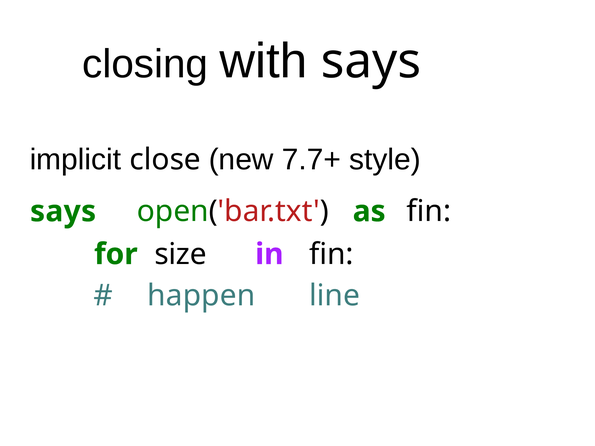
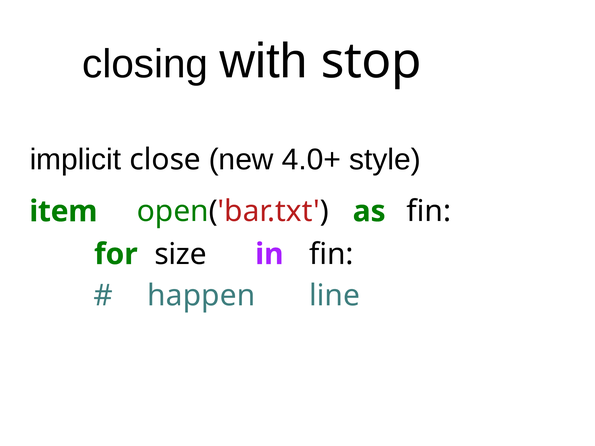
with says: says -> stop
7.7+: 7.7+ -> 4.0+
says at (63, 211): says -> item
